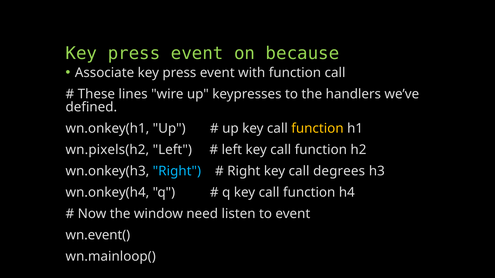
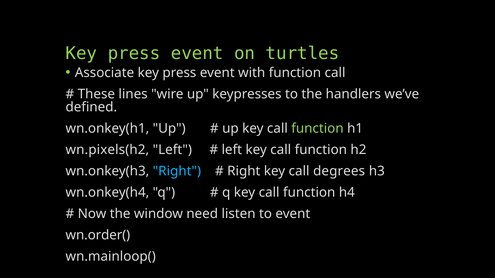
because: because -> turtles
function at (317, 129) colour: yellow -> light green
wn.event(: wn.event( -> wn.order(
